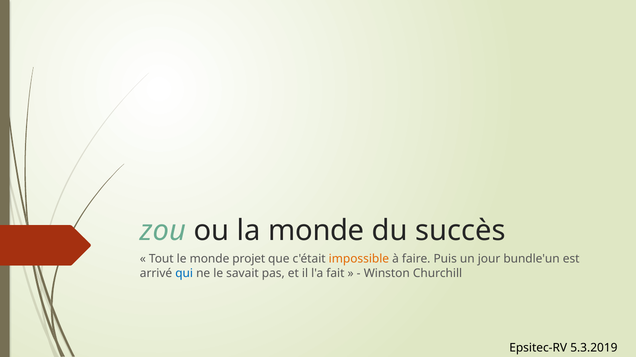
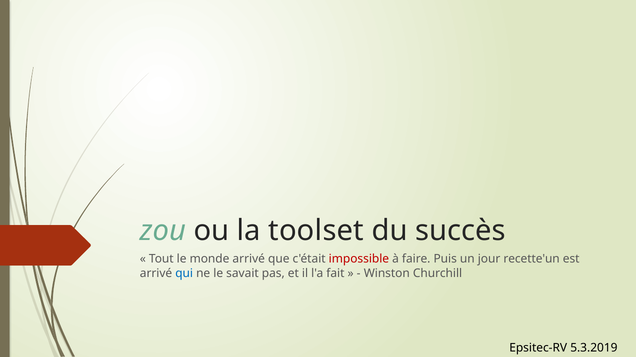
la monde: monde -> toolset
monde projet: projet -> arrivé
impossible colour: orange -> red
bundle'un: bundle'un -> recette'un
